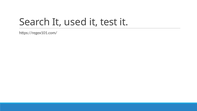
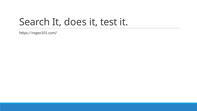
used: used -> does
